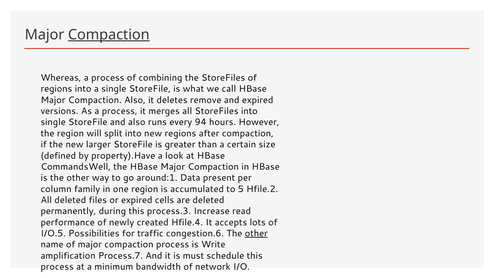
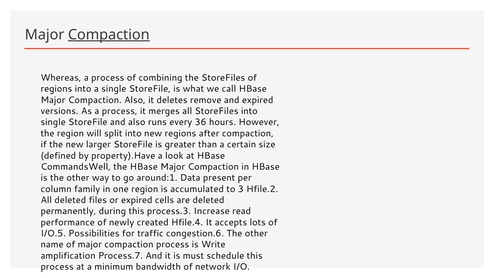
94: 94 -> 36
5: 5 -> 3
other at (256, 233) underline: present -> none
